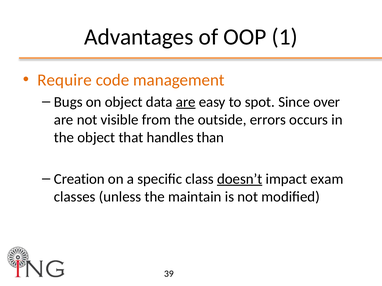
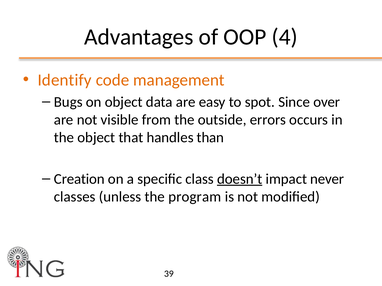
1: 1 -> 4
Require: Require -> Identify
are at (186, 102) underline: present -> none
exam: exam -> never
maintain: maintain -> program
